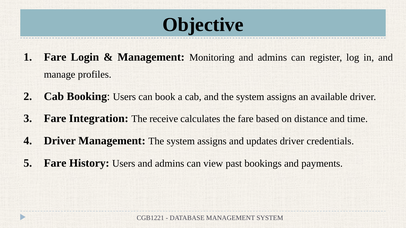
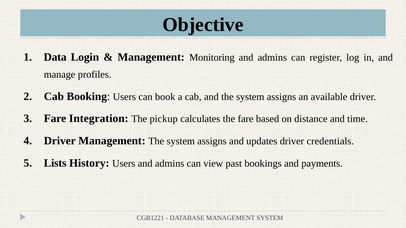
Fare at (55, 57): Fare -> Data
receive: receive -> pickup
Fare at (55, 163): Fare -> Lists
